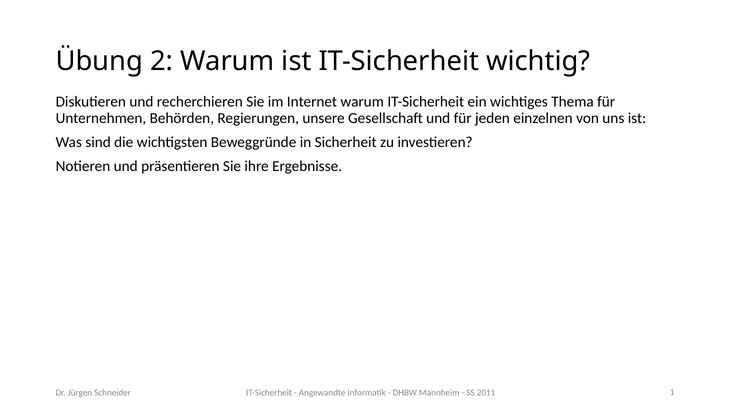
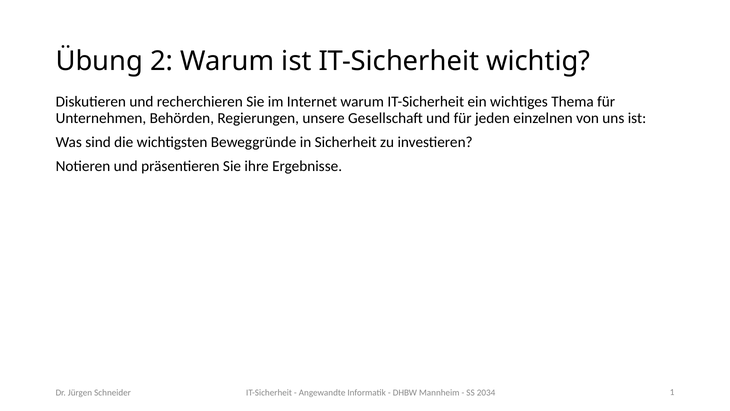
2011: 2011 -> 2034
